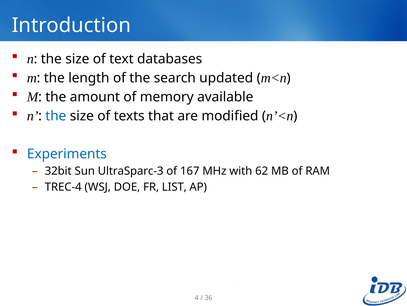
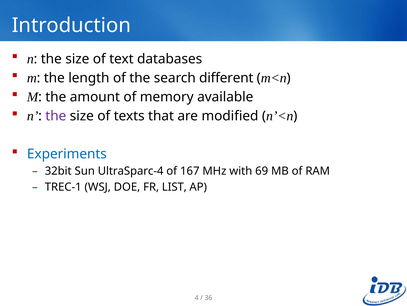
updated: updated -> different
the at (56, 116) colour: blue -> purple
UltraSparc-3: UltraSparc-3 -> UltraSparc-4
62: 62 -> 69
TREC-4: TREC-4 -> TREC-1
